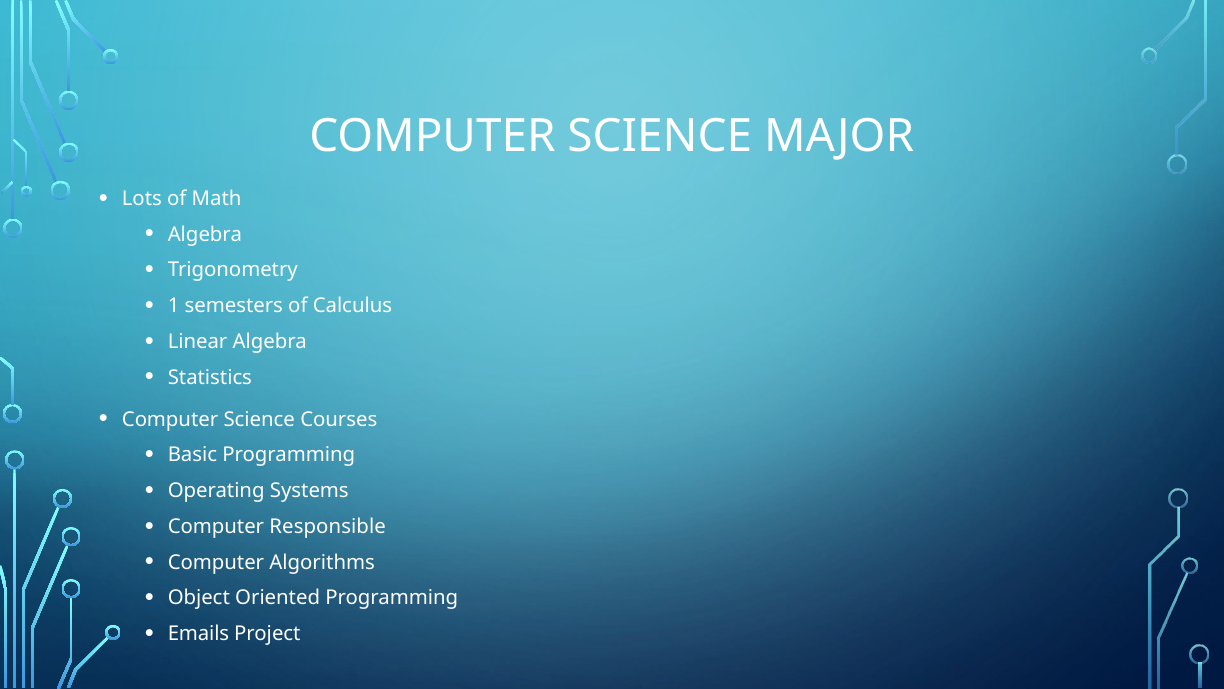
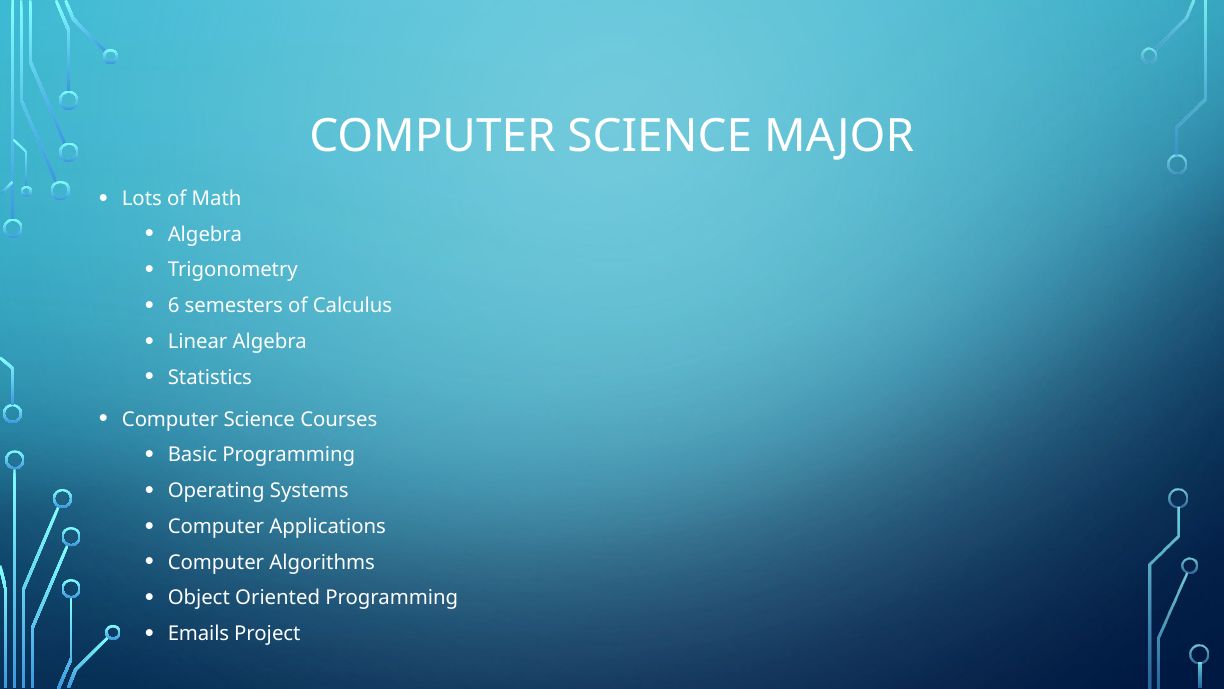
1: 1 -> 6
Responsible: Responsible -> Applications
